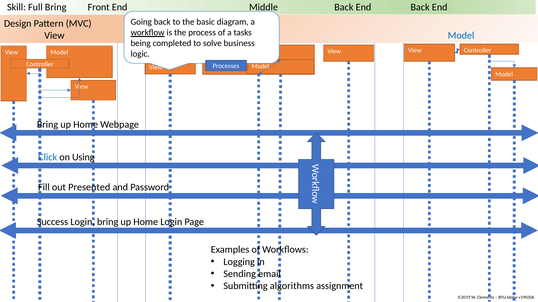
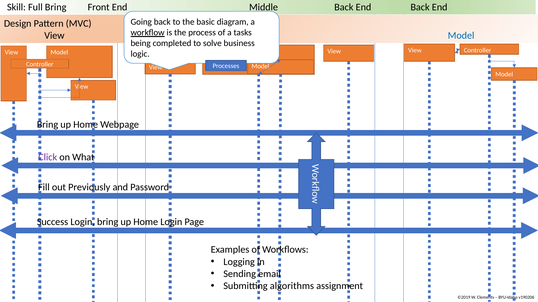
Click colour: blue -> purple
Using: Using -> What
Presented: Presented -> Previously
